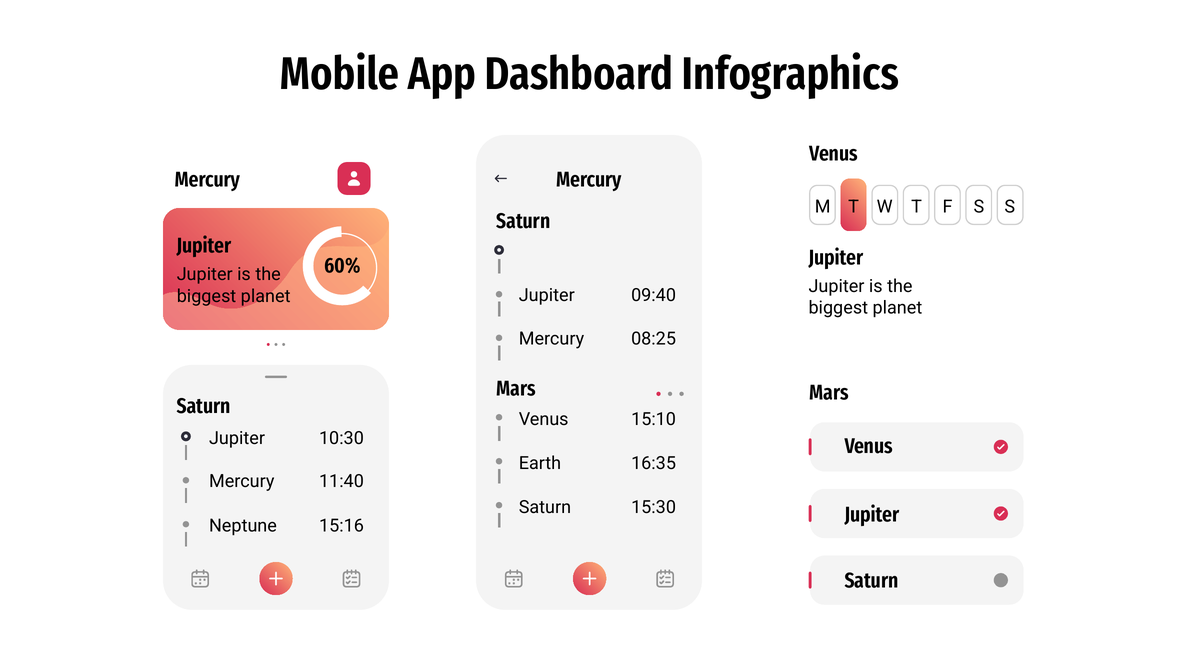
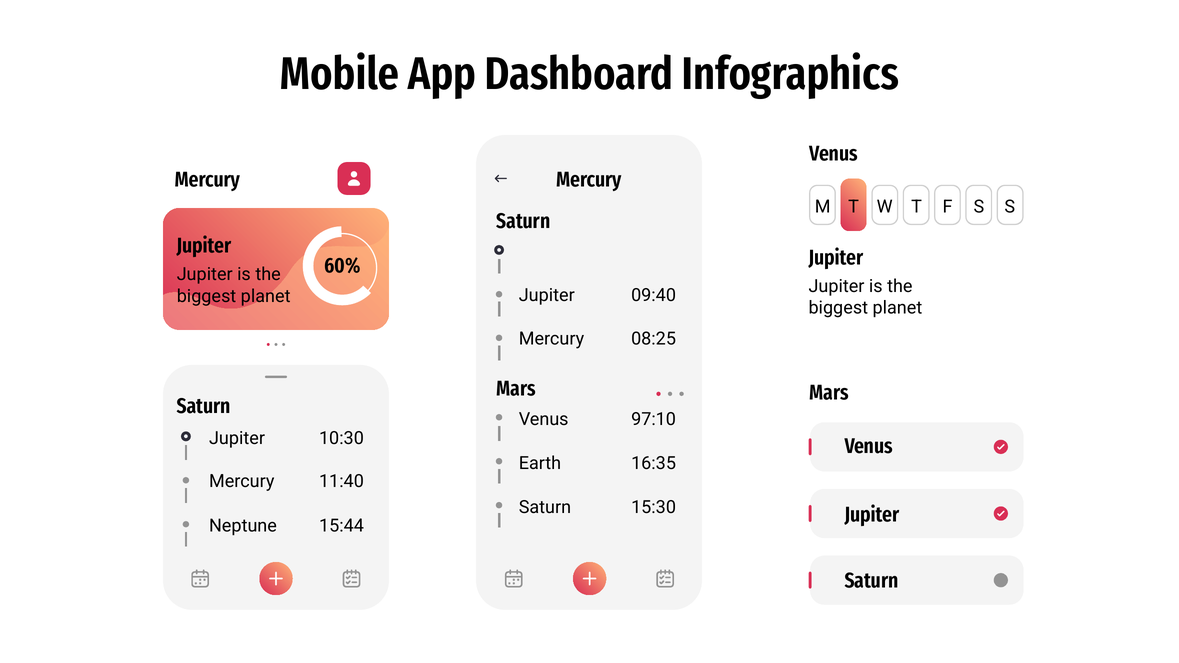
15:10: 15:10 -> 97:10
15:16: 15:16 -> 15:44
